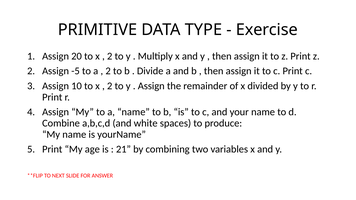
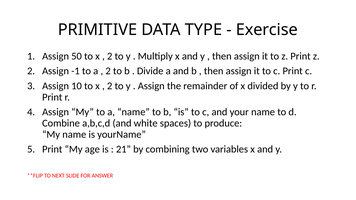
20: 20 -> 50
-5: -5 -> -1
